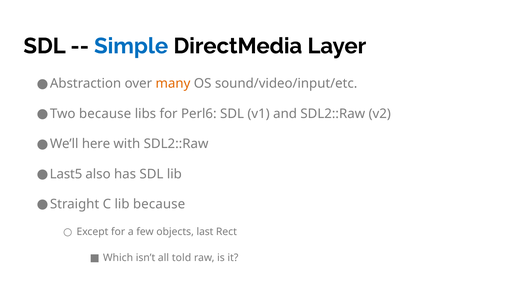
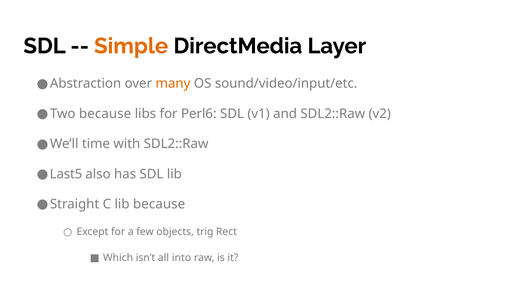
Simple colour: blue -> orange
here: here -> time
last: last -> trig
told: told -> into
